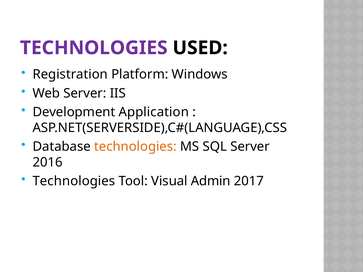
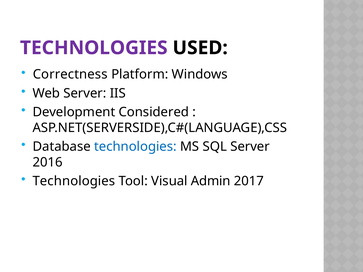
Registration: Registration -> Correctness
Application: Application -> Considered
technologies at (135, 147) colour: orange -> blue
